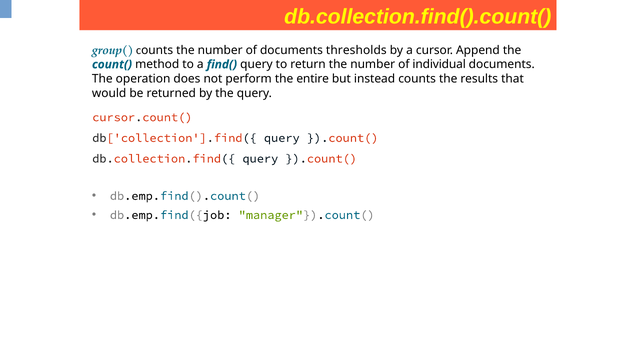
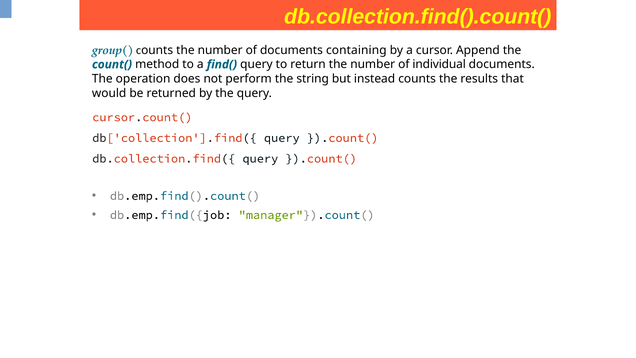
thresholds: thresholds -> containing
entire: entire -> string
